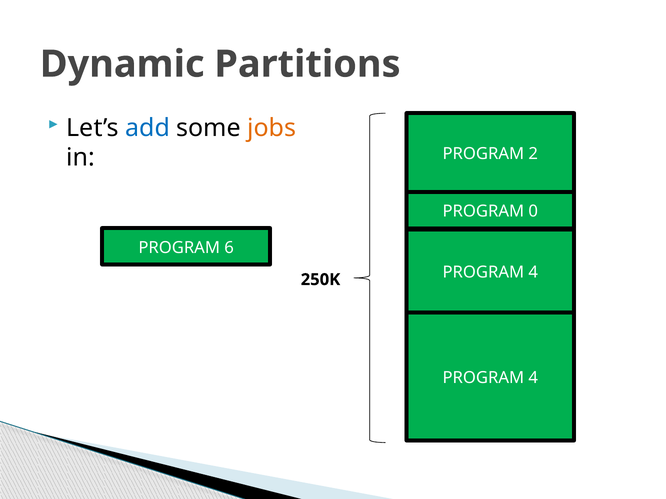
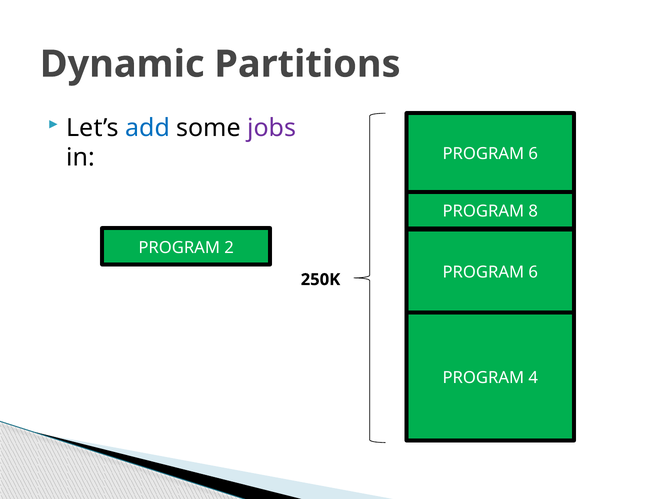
jobs colour: orange -> purple
2 at (533, 154): 2 -> 6
0: 0 -> 8
6: 6 -> 2
4 at (533, 272): 4 -> 6
